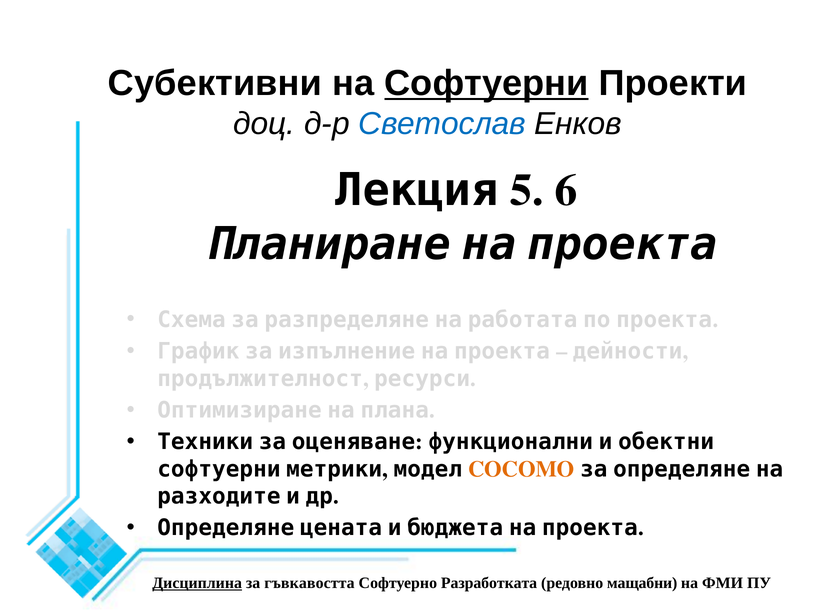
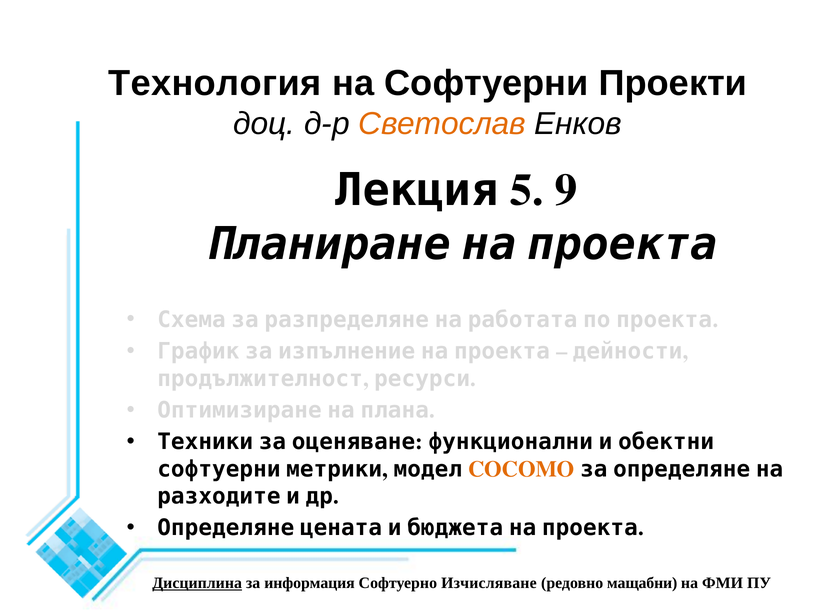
Субективни: Субективни -> Технология
Софтуерни underline: present -> none
Светослав colour: blue -> orange
6: 6 -> 9
гъвкавостта: гъвкавостта -> информация
Разработката: Разработката -> Изчисляване
